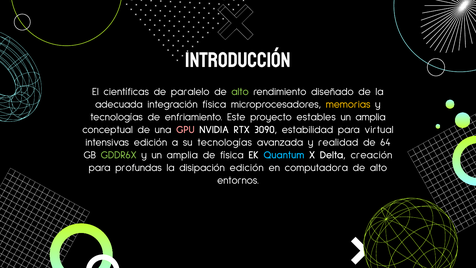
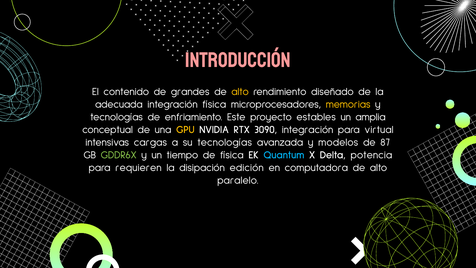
Introducción colour: white -> pink
científicas: científicas -> contenido
paralelo: paralelo -> grandes
alto at (240, 91) colour: light green -> yellow
GPU colour: pink -> yellow
3090 estabilidad: estabilidad -> integración
intensivas edición: edición -> cargas
realidad: realidad -> modelos
64: 64 -> 87
y un amplia: amplia -> tiempo
creación: creación -> potencia
profundas: profundas -> requieren
entornos: entornos -> paralelo
